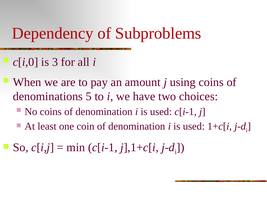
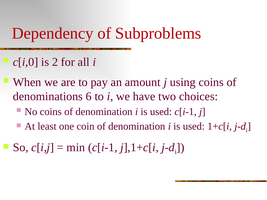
3: 3 -> 2
5: 5 -> 6
